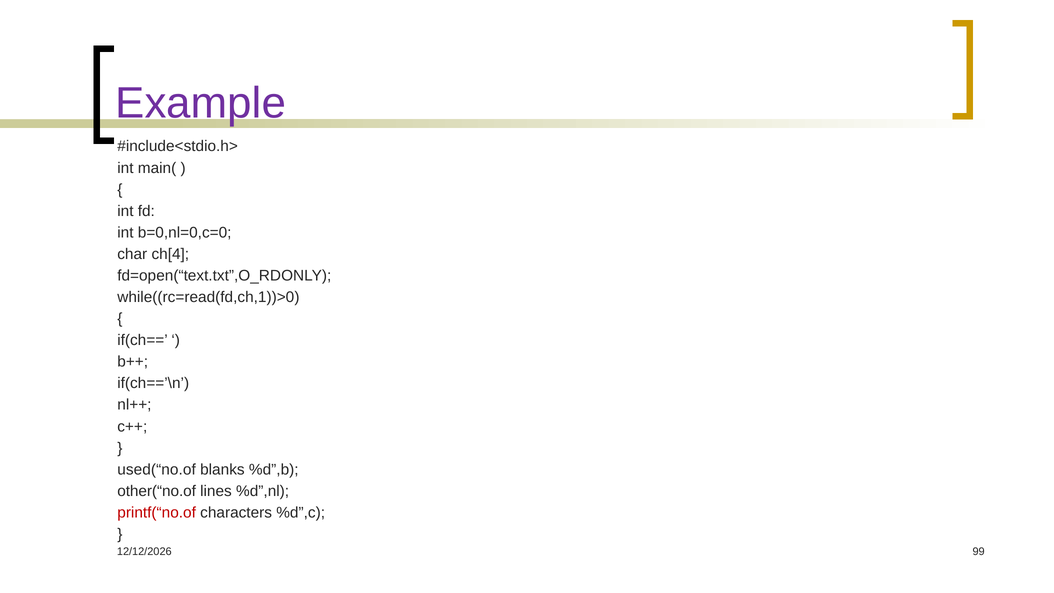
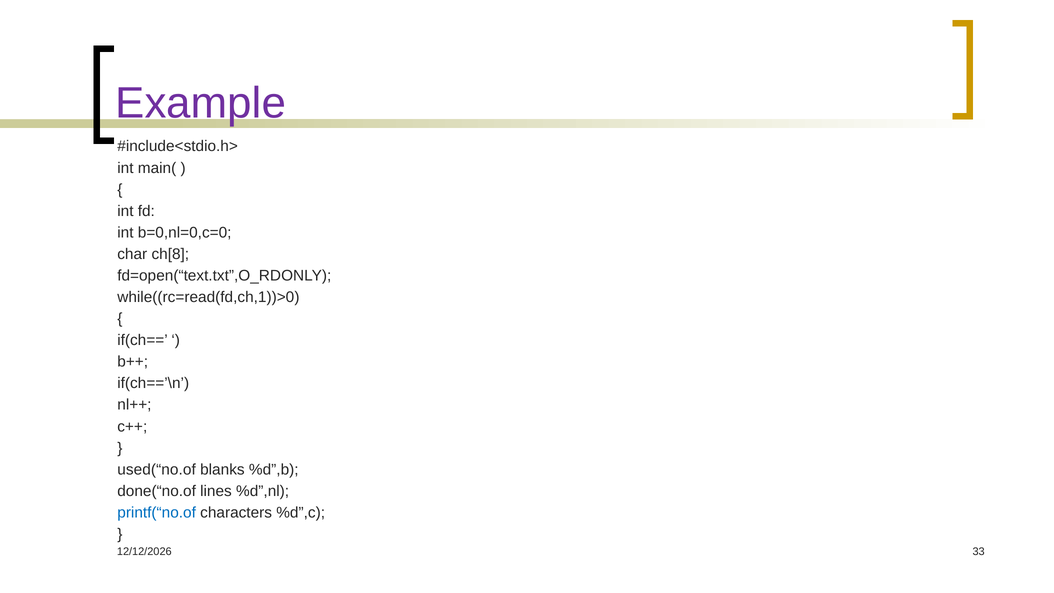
ch[4: ch[4 -> ch[8
other(“no.of: other(“no.of -> done(“no.of
printf(“no.of colour: red -> blue
99: 99 -> 33
